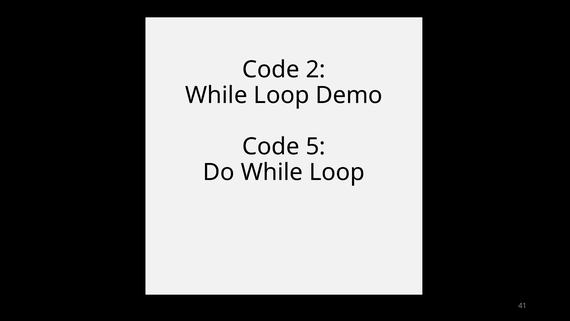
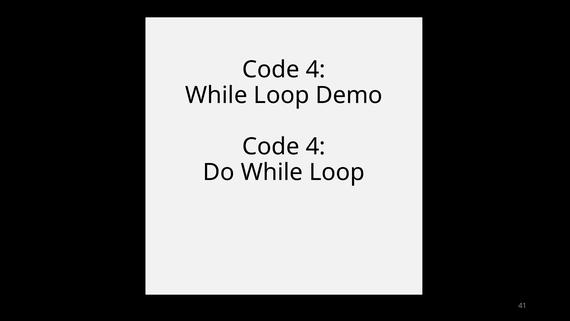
2 at (316, 70): 2 -> 4
5 at (316, 147): 5 -> 4
